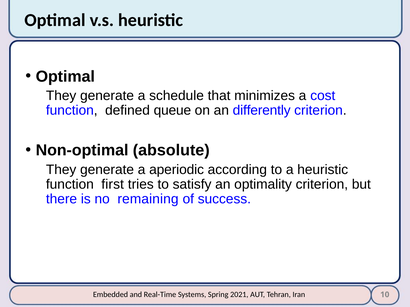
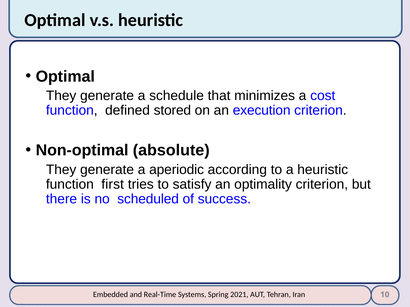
queue: queue -> stored
differently: differently -> execution
remaining: remaining -> scheduled
